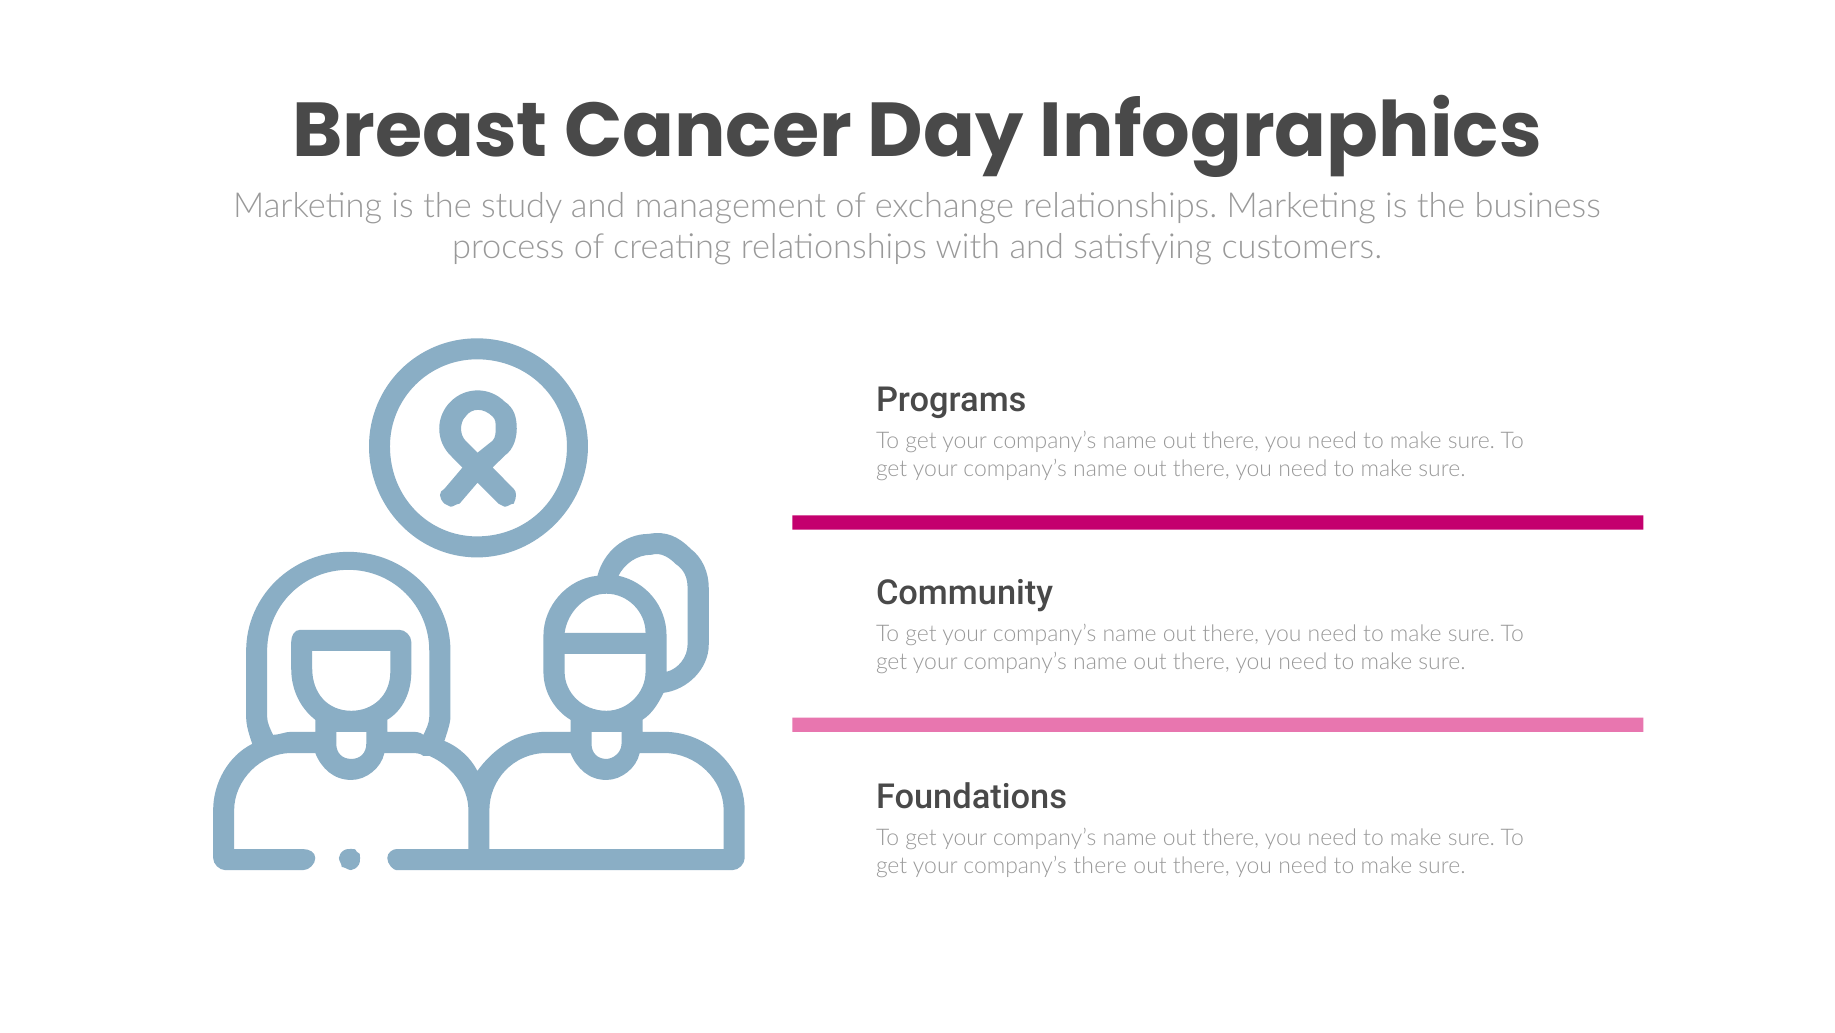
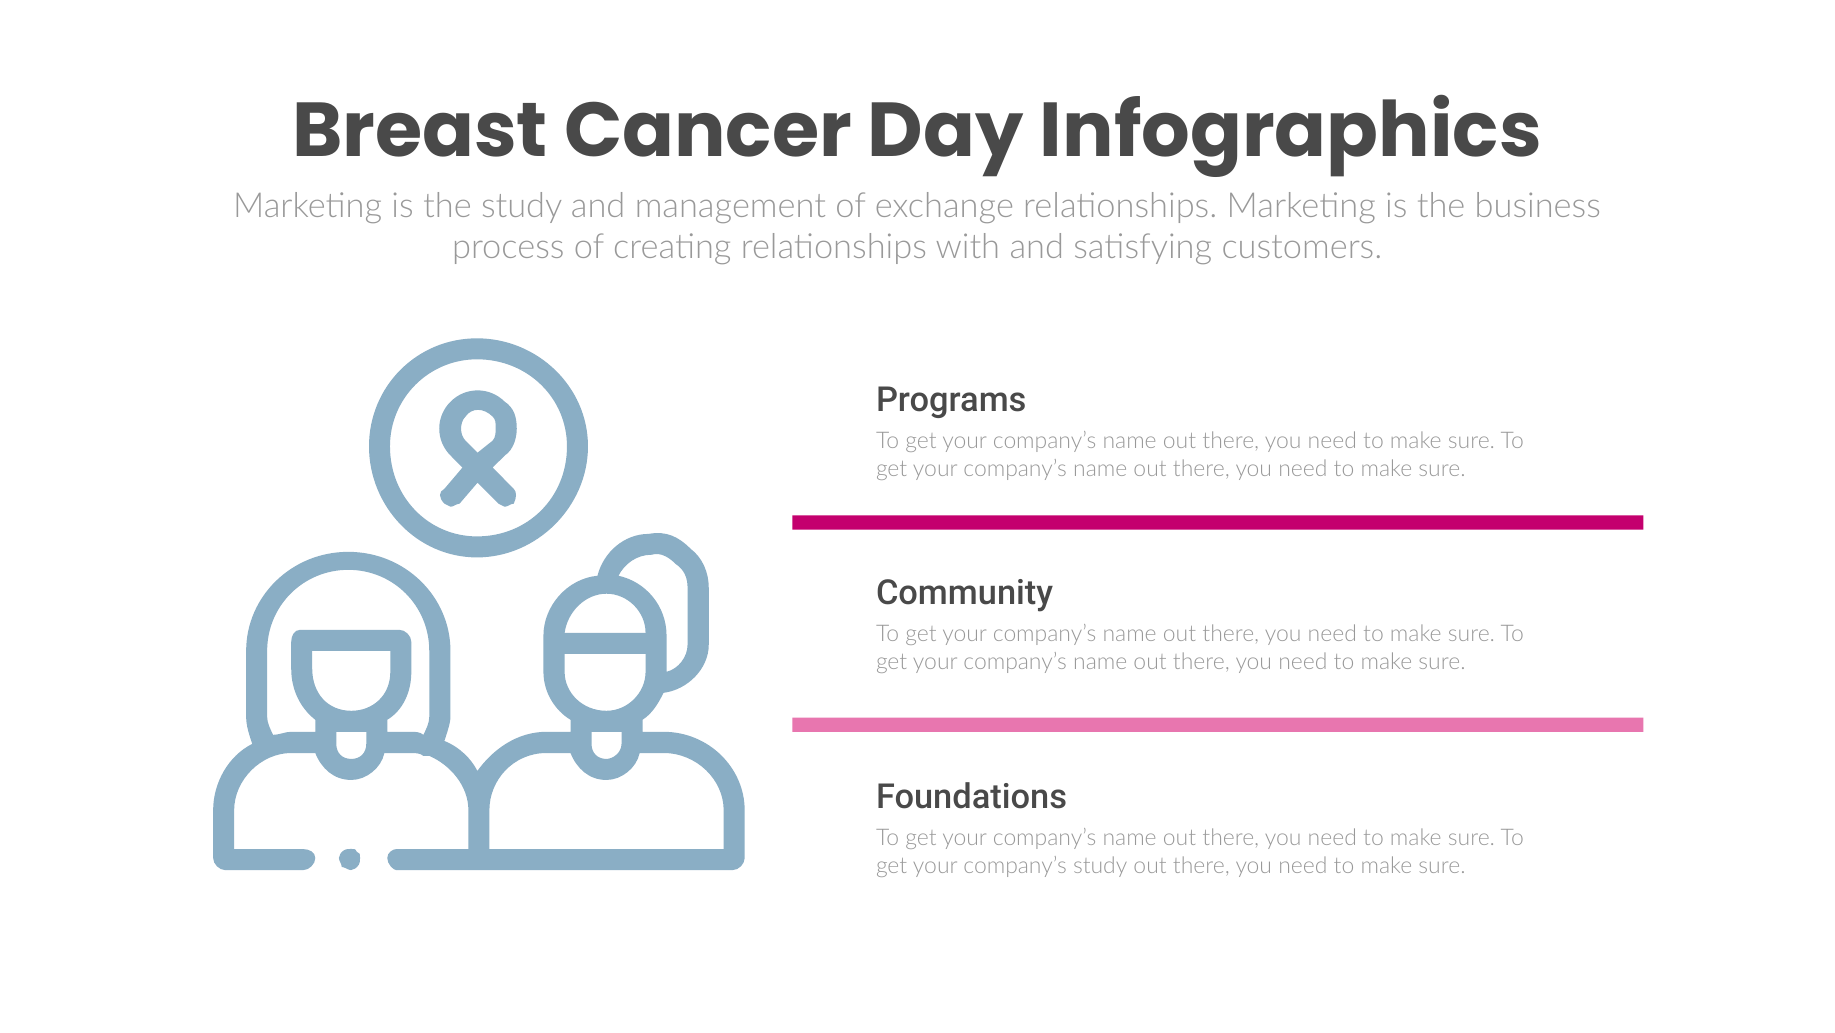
company’s there: there -> study
